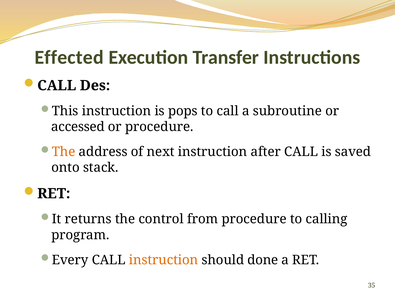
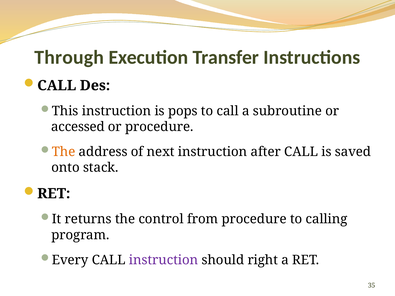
Effected: Effected -> Through
instruction at (164, 260) colour: orange -> purple
done: done -> right
